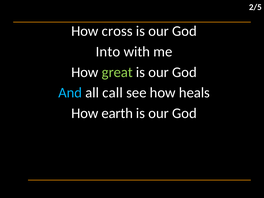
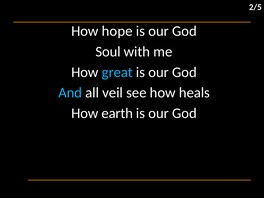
cross: cross -> hope
Into: Into -> Soul
great colour: light green -> light blue
call: call -> veil
